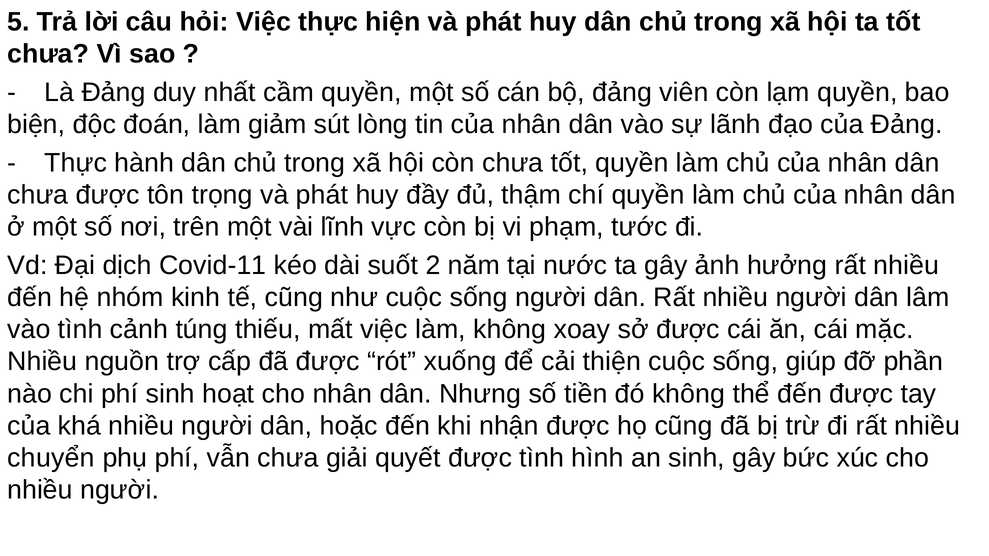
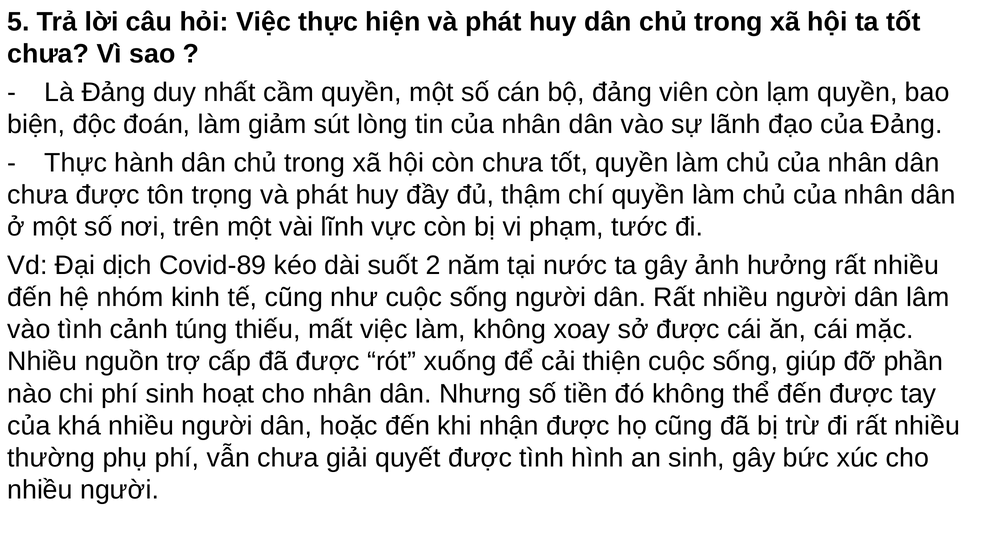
Covid-11: Covid-11 -> Covid-89
chuyển: chuyển -> thường
